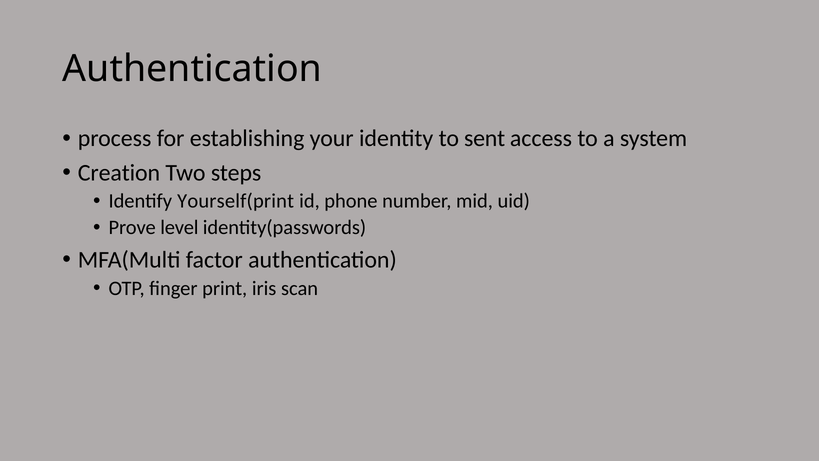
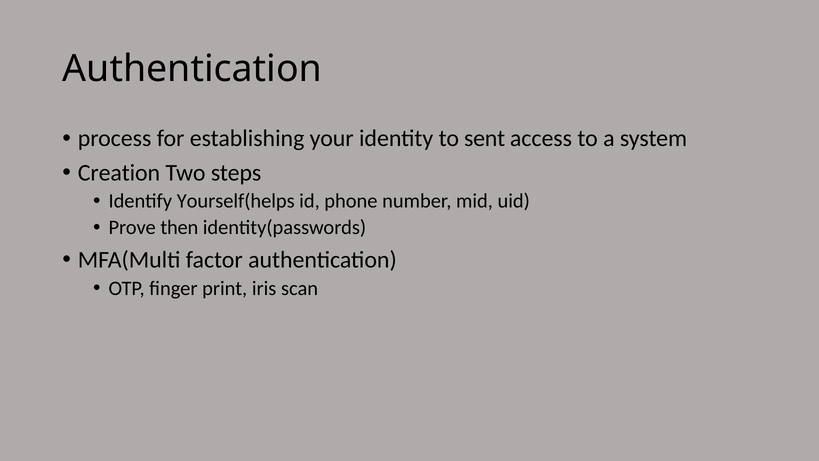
Yourself(print: Yourself(print -> Yourself(helps
level: level -> then
